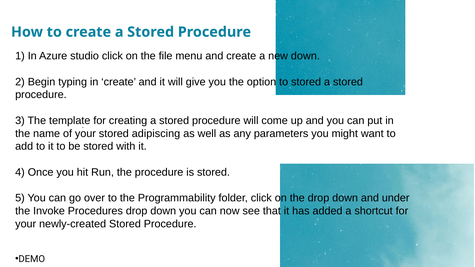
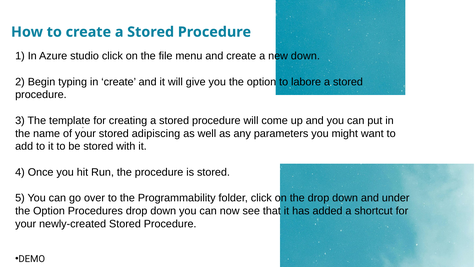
to stored: stored -> labore
Invoke at (49, 211): Invoke -> Option
